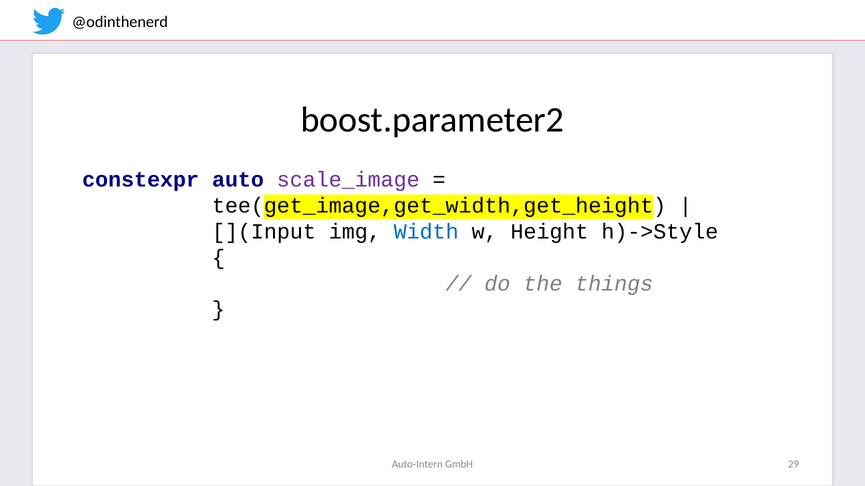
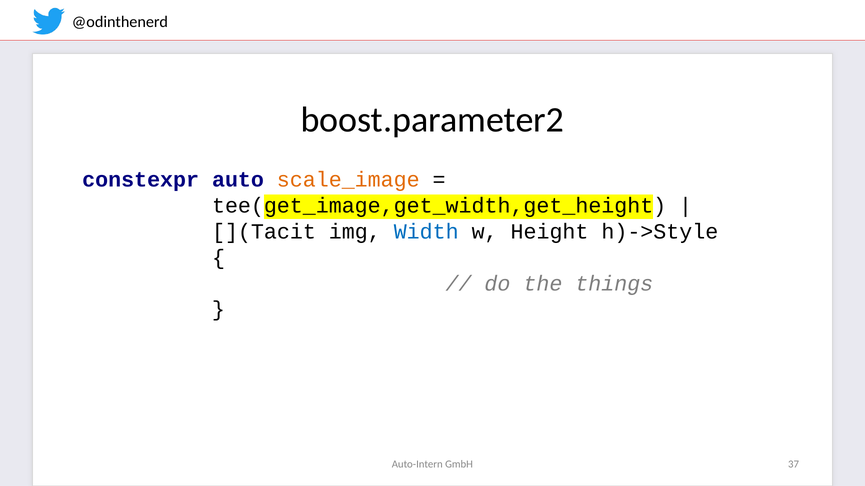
scale_image colour: purple -> orange
](Input: ](Input -> ](Tacit
29: 29 -> 37
